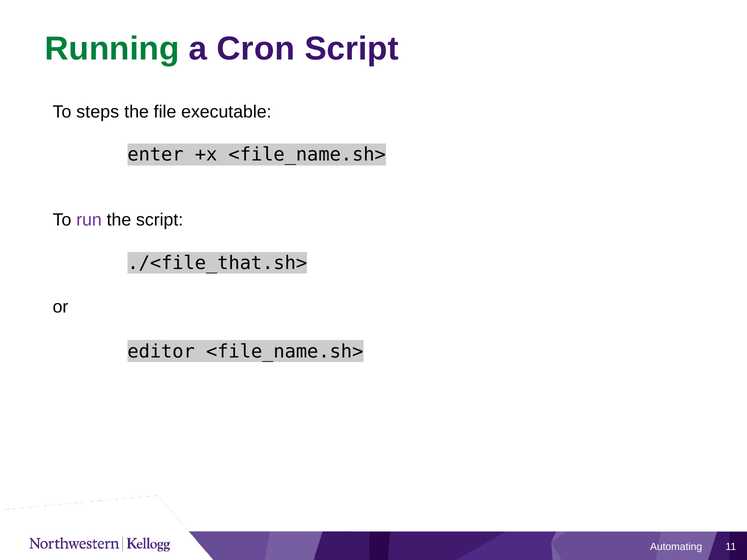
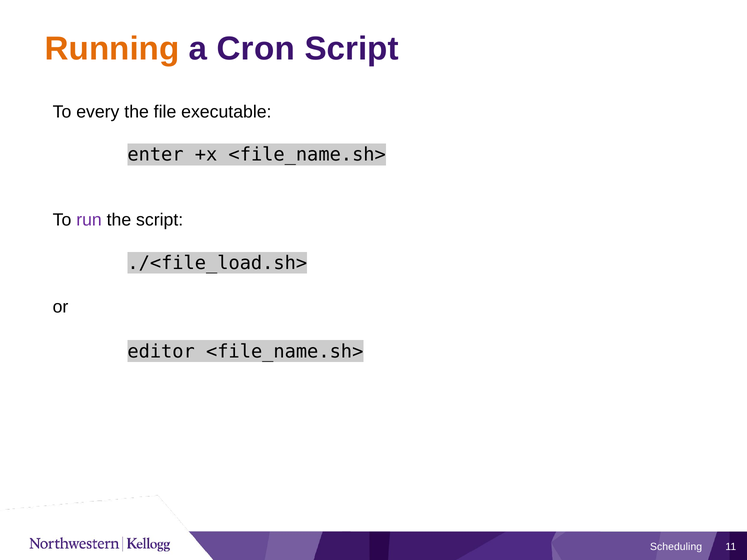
Running colour: green -> orange
steps: steps -> every
./<file_that.sh>: ./<file_that.sh> -> ./<file_load.sh>
Automating: Automating -> Scheduling
